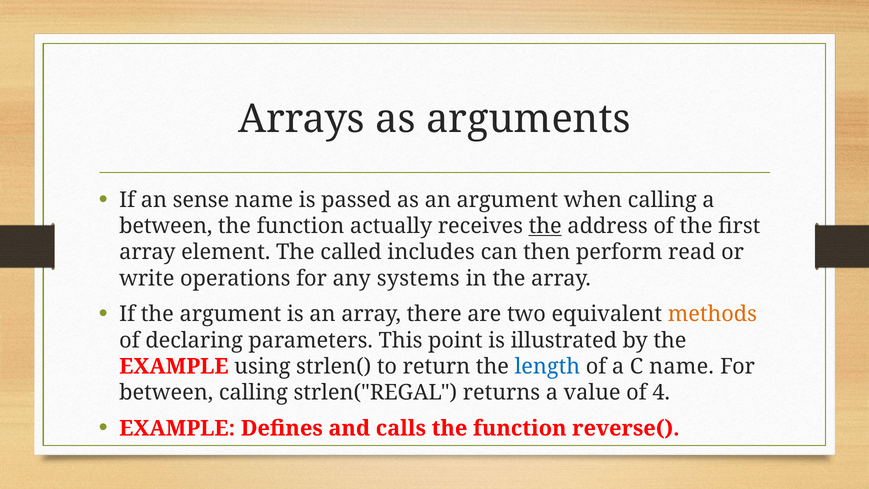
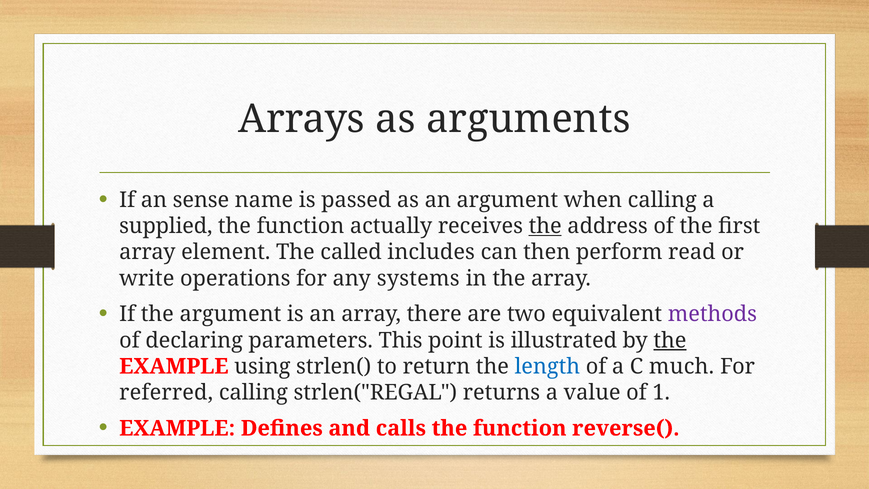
between at (166, 226): between -> supplied
methods colour: orange -> purple
the at (670, 340) underline: none -> present
C name: name -> much
between at (166, 392): between -> referred
4: 4 -> 1
